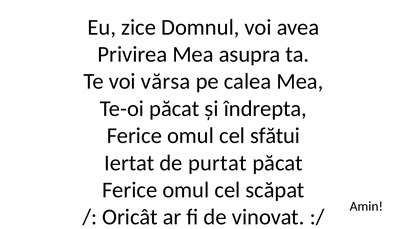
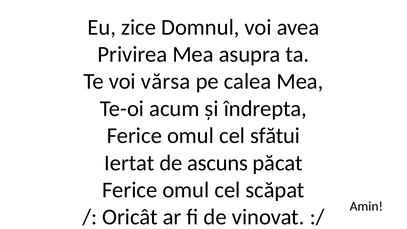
Te-oi păcat: păcat -> acum
purtat: purtat -> ascuns
